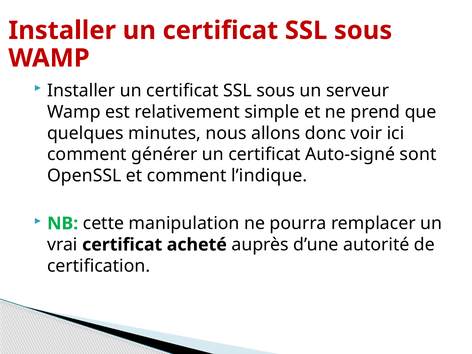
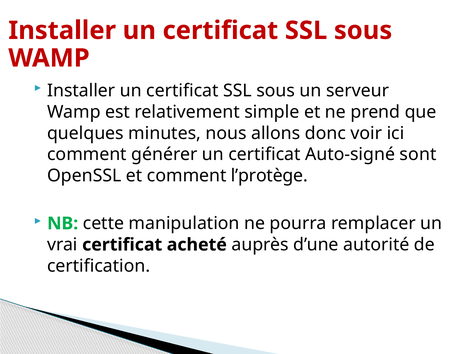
l’indique: l’indique -> l’protège
